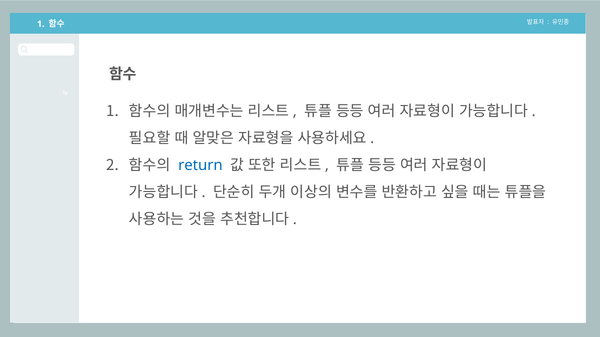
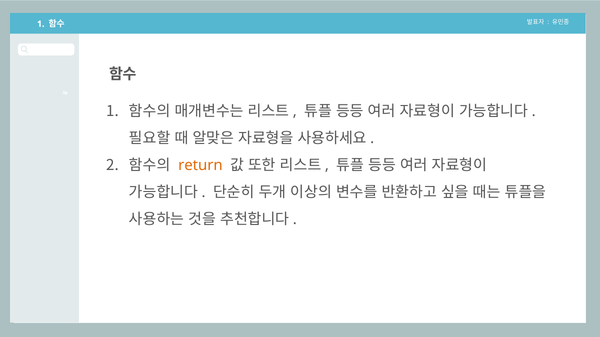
return colour: blue -> orange
